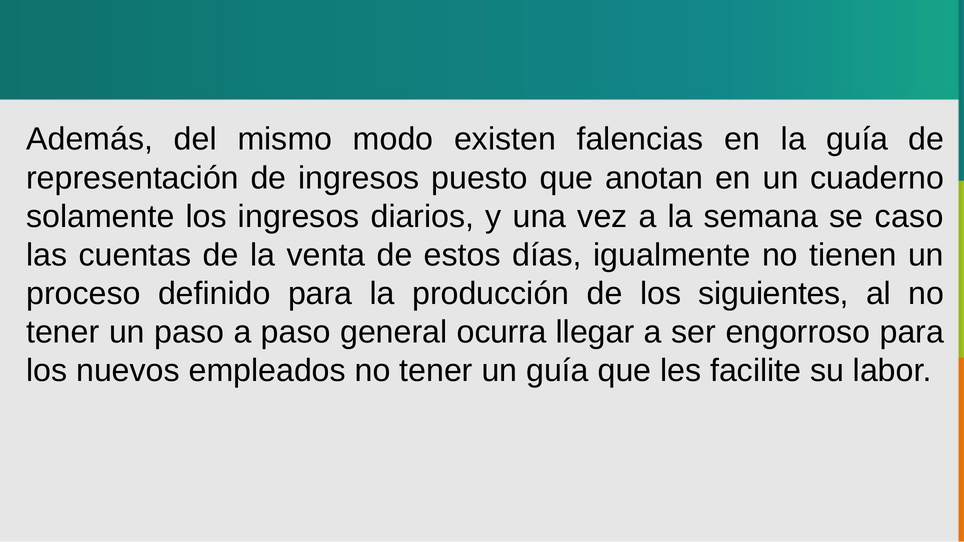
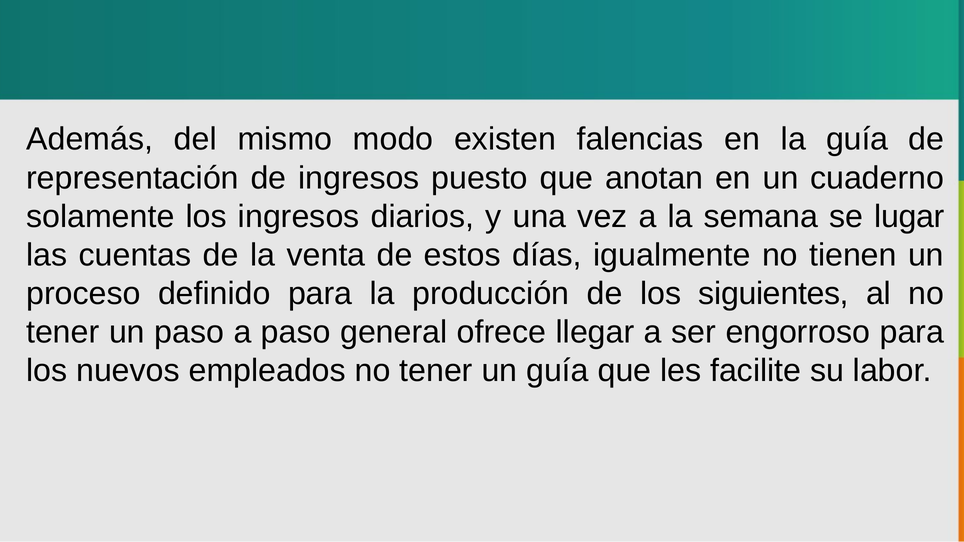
caso: caso -> lugar
ocurra: ocurra -> ofrece
